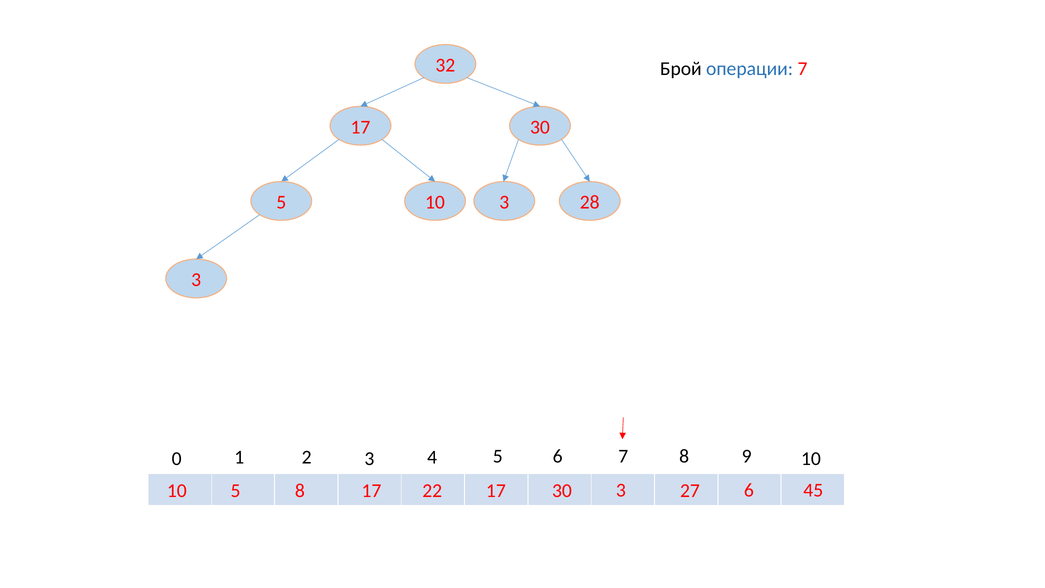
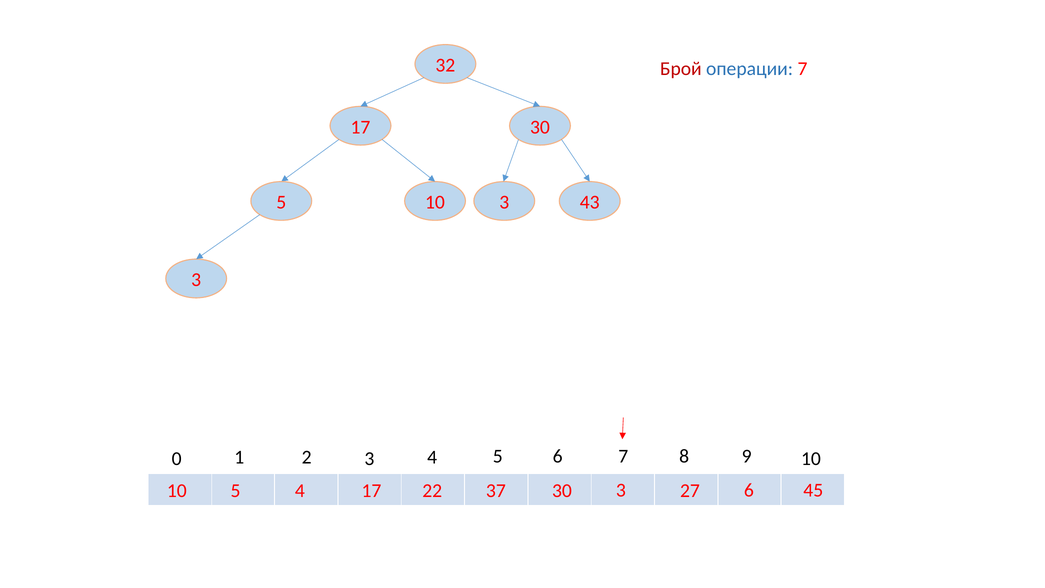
Брой colour: black -> red
28: 28 -> 43
22 17: 17 -> 37
5 8: 8 -> 4
